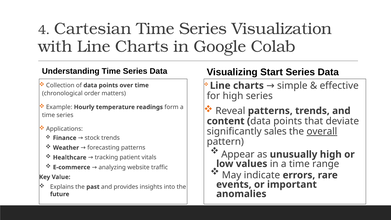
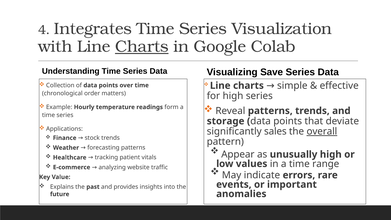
Cartesian: Cartesian -> Integrates
Charts at (142, 46) underline: none -> present
Start: Start -> Save
content: content -> storage
